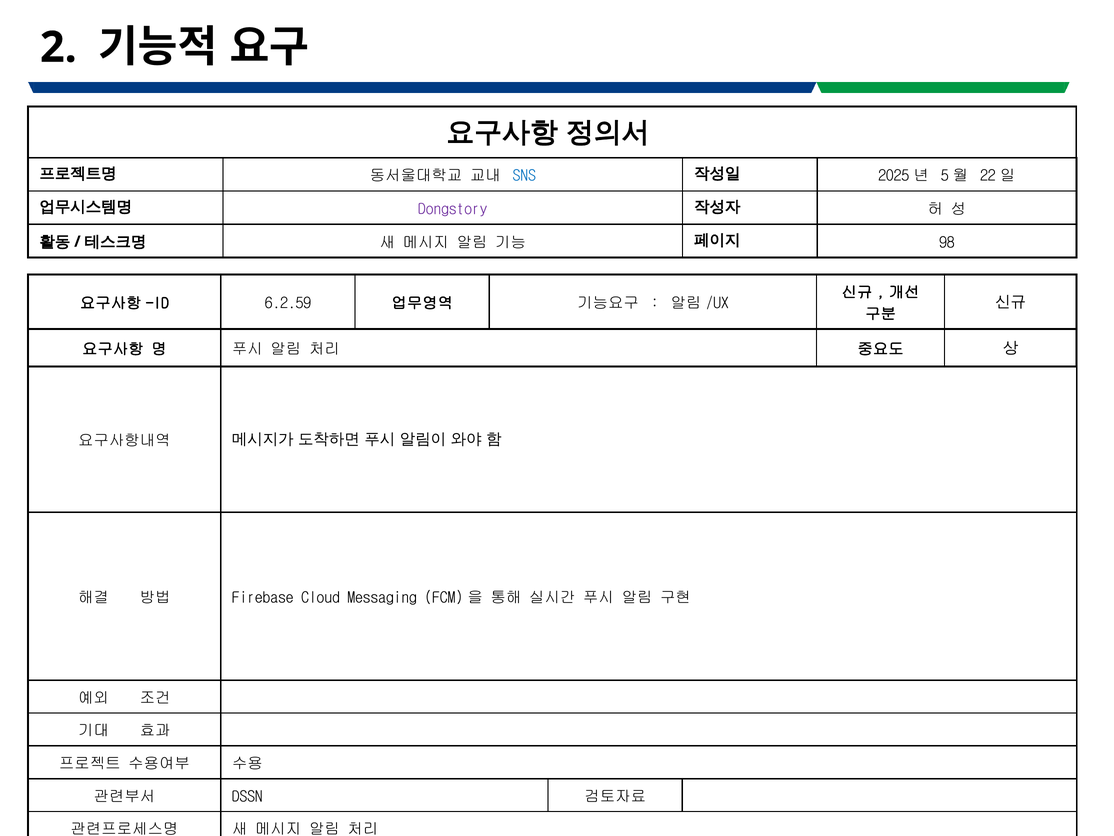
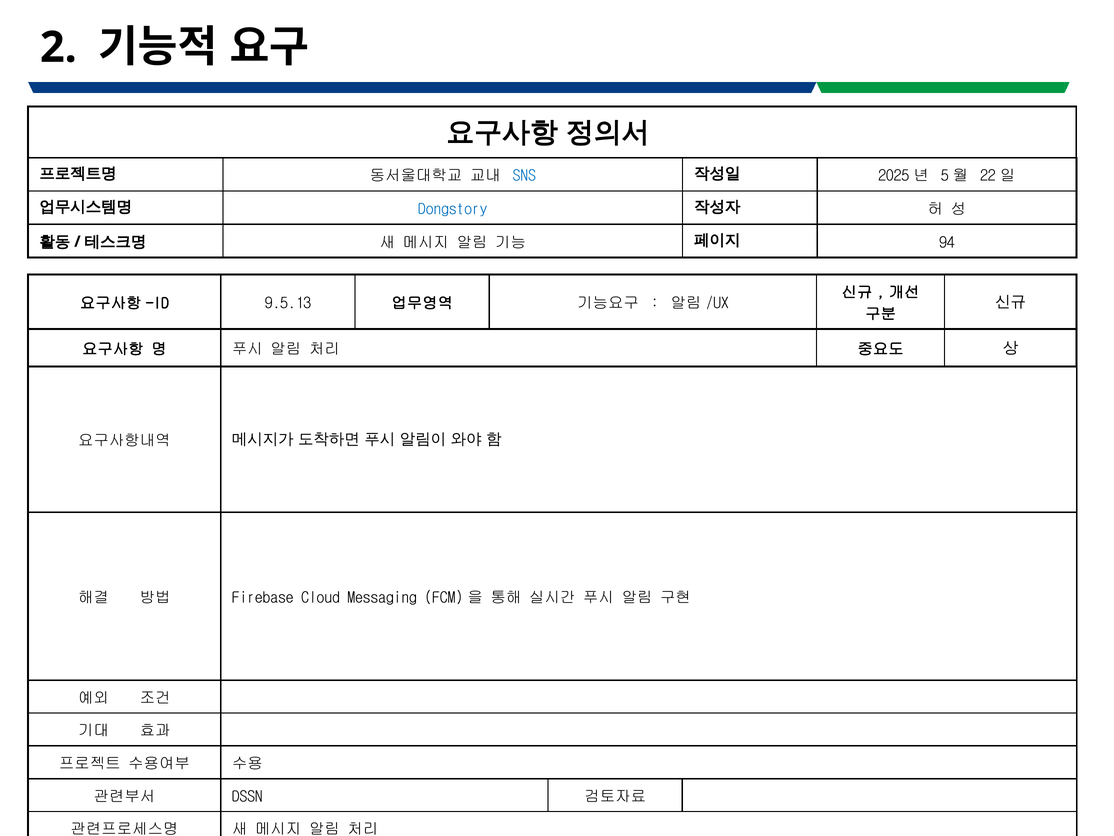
Dongstory colour: purple -> blue
98: 98 -> 94
6.2.59: 6.2.59 -> 9.5.13
